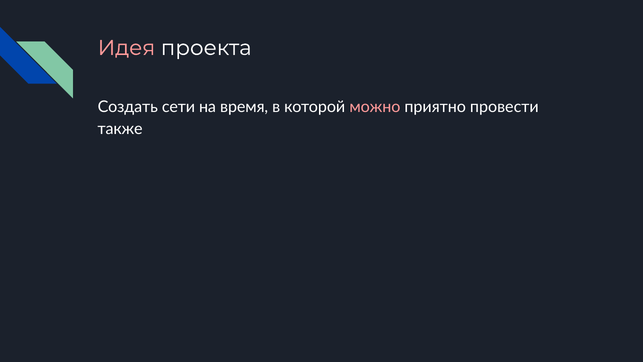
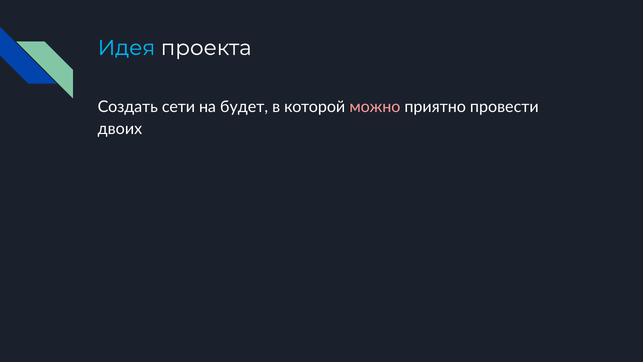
Идея colour: pink -> light blue
время: время -> будет
также: также -> двоих
